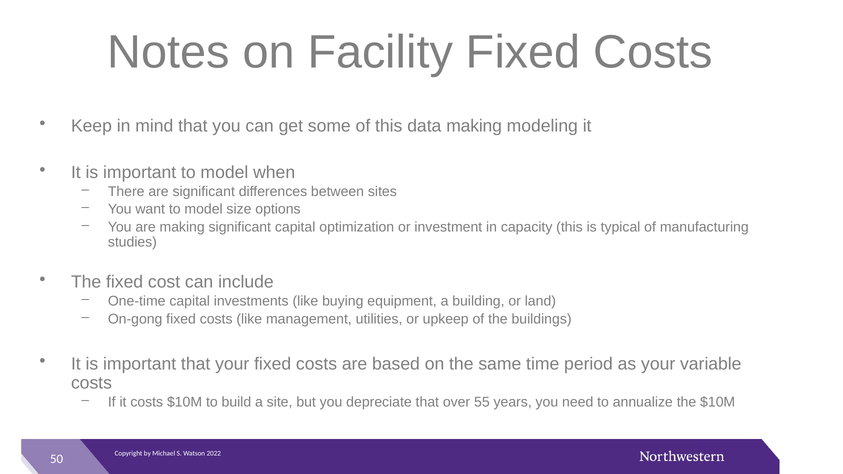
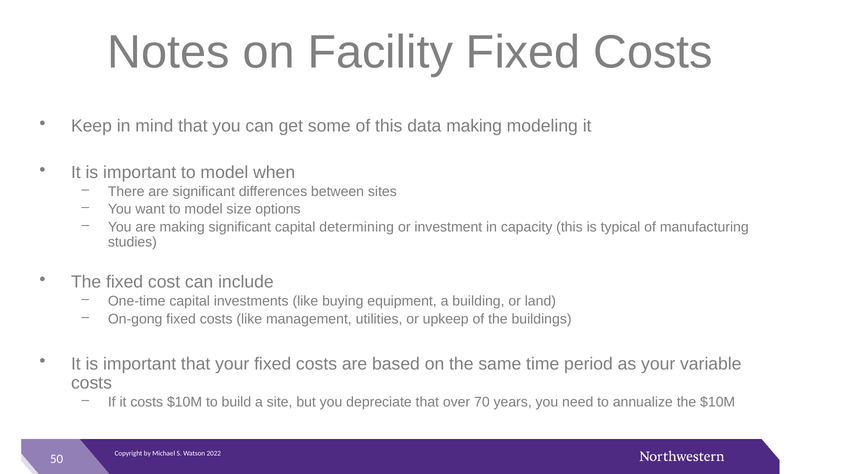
optimization: optimization -> determining
55: 55 -> 70
